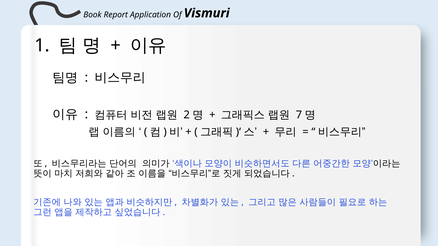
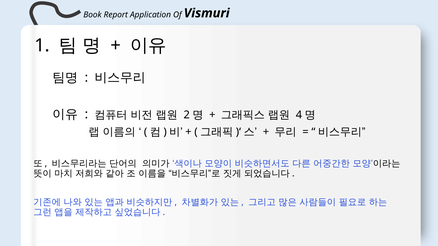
7: 7 -> 4
